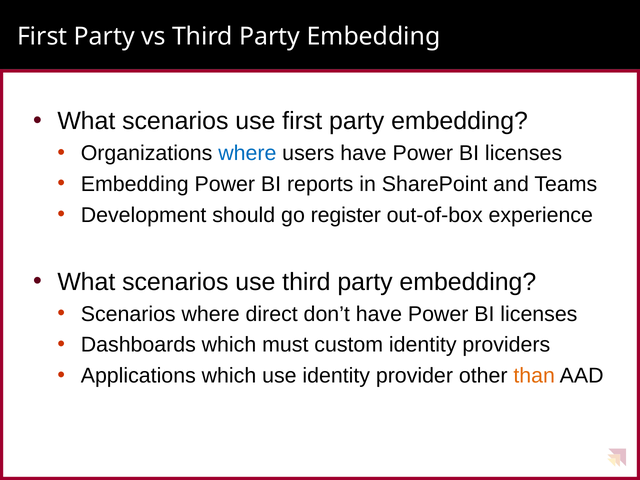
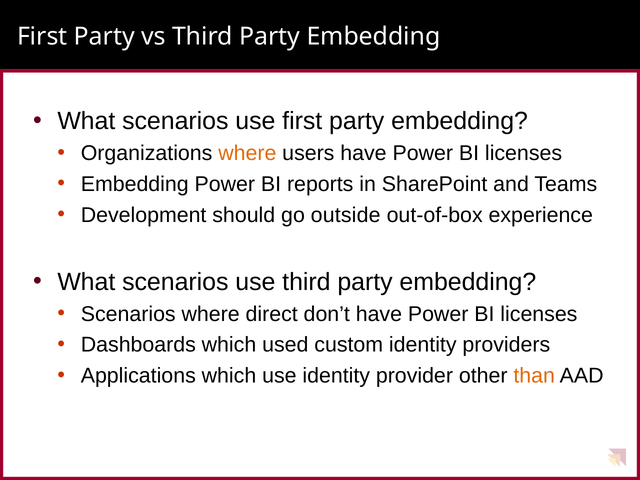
where at (247, 153) colour: blue -> orange
register: register -> outside
must: must -> used
